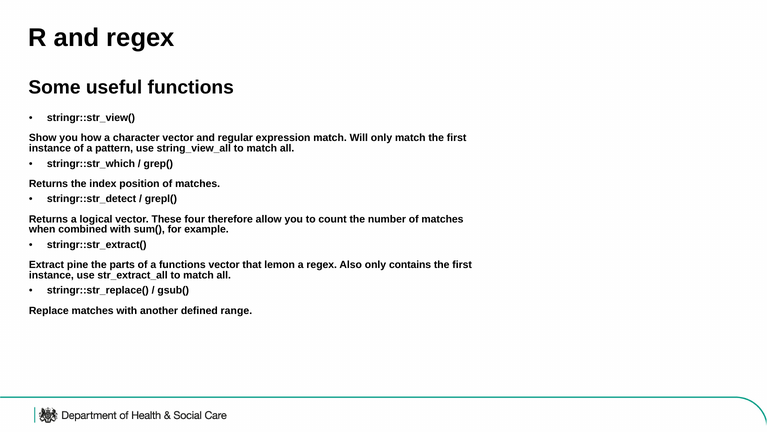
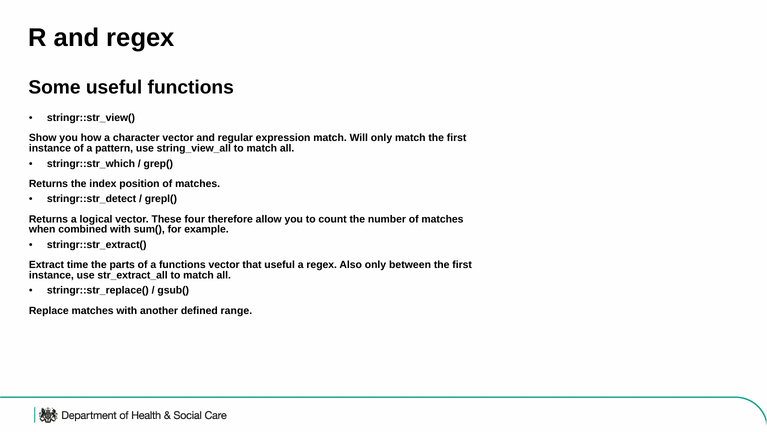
pine: pine -> time
that lemon: lemon -> useful
contains: contains -> between
